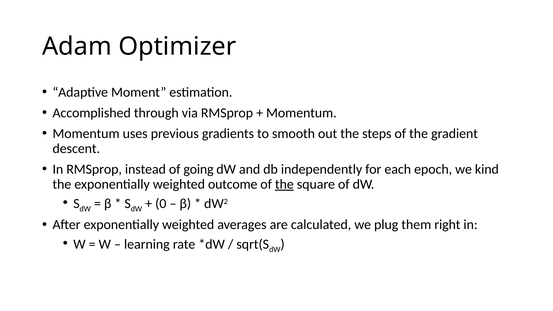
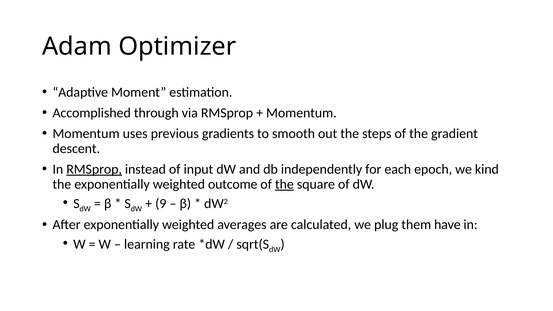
RMSprop at (94, 169) underline: none -> present
going: going -> input
0: 0 -> 9
right: right -> have
